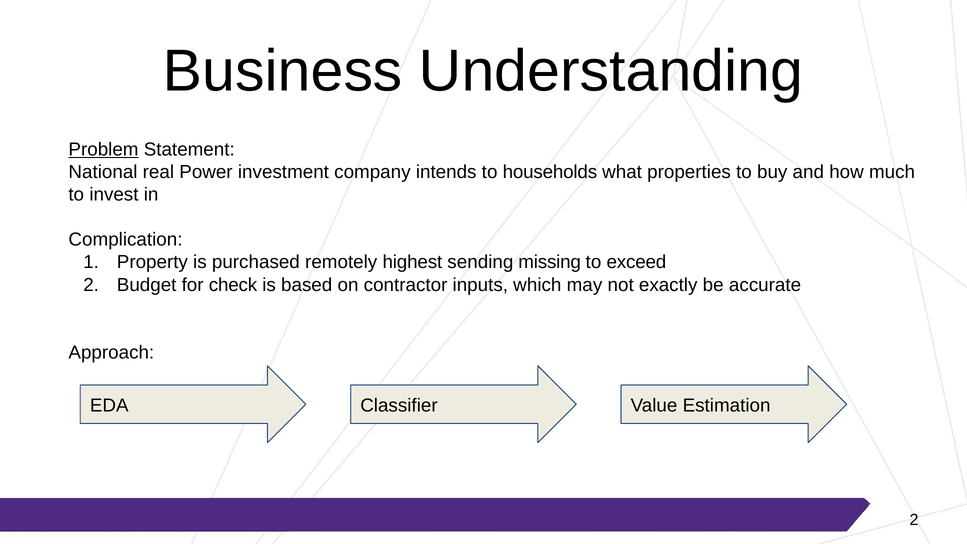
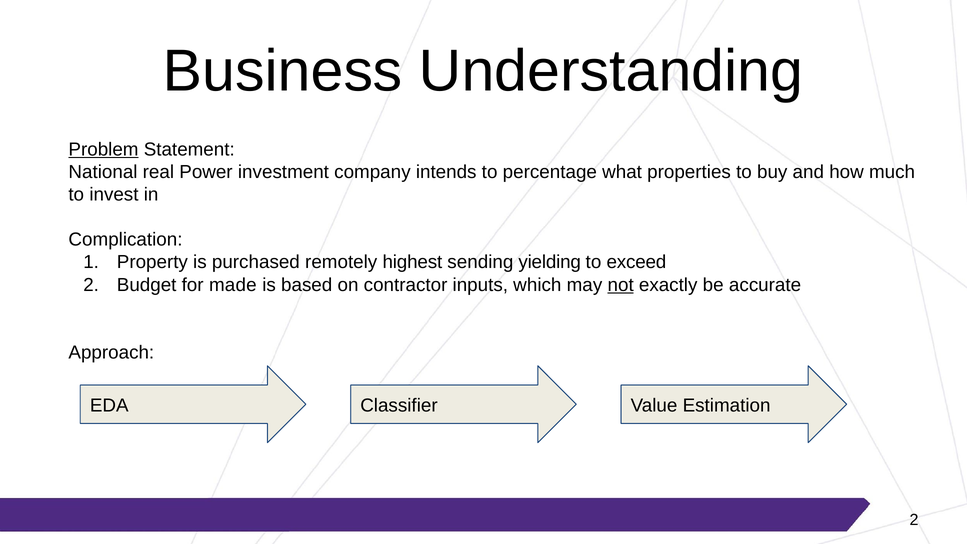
households: households -> percentage
missing: missing -> yielding
check: check -> made
not underline: none -> present
